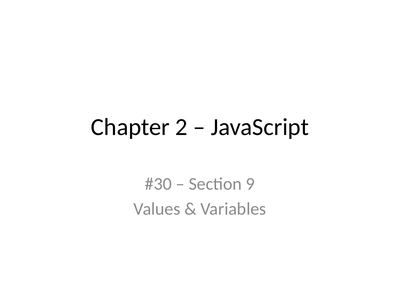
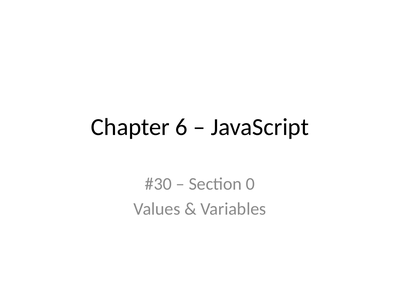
2: 2 -> 6
9: 9 -> 0
